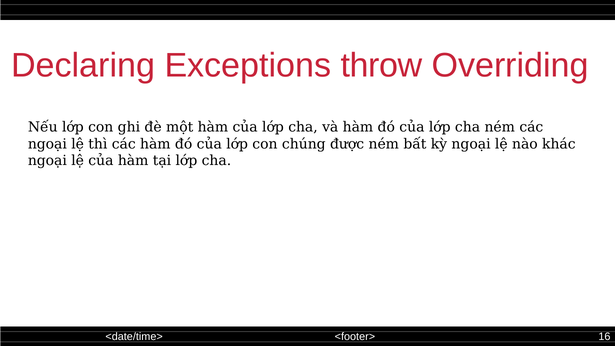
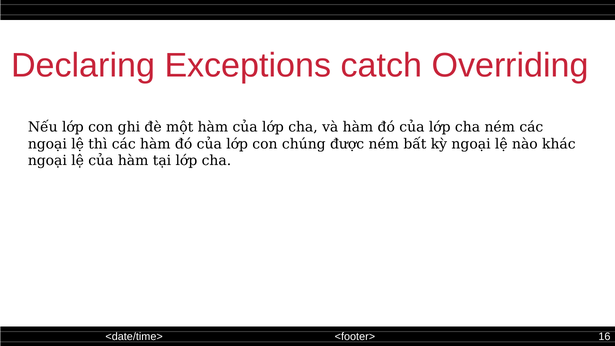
throw: throw -> catch
